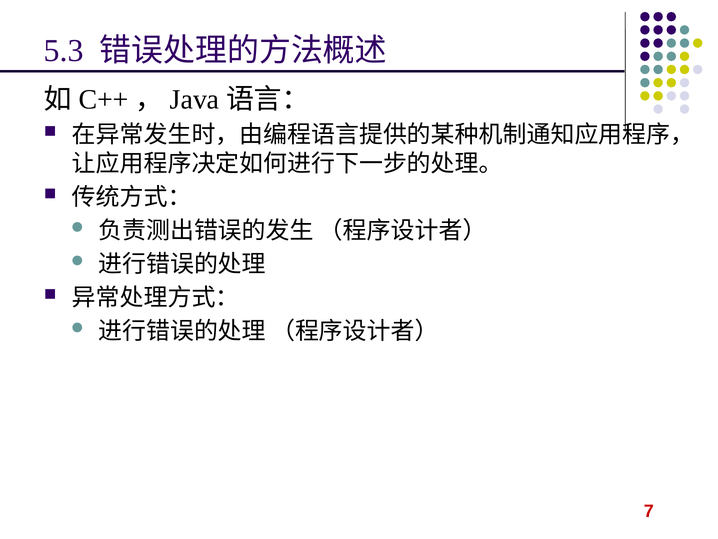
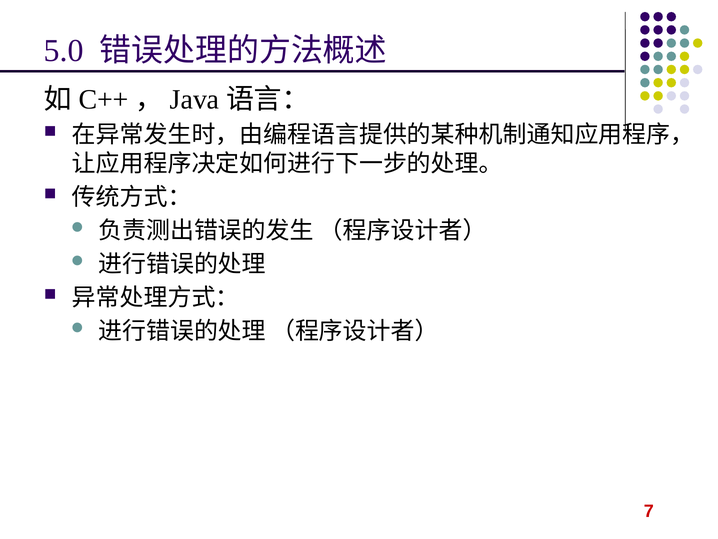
5.3: 5.3 -> 5.0
